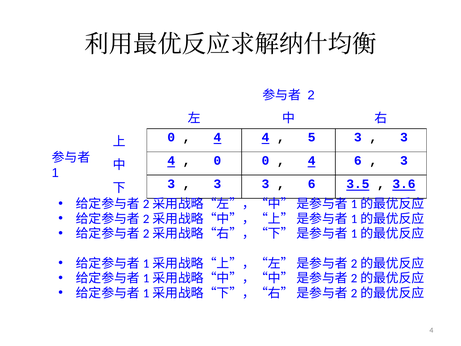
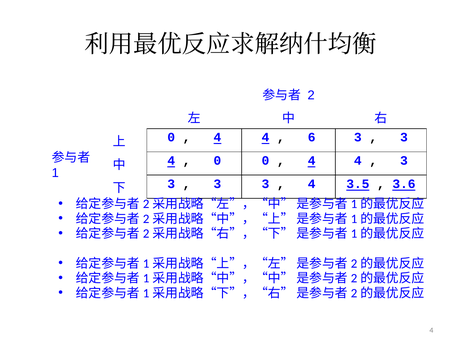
5: 5 -> 6
6 at (358, 160): 6 -> 4
6 at (312, 184): 6 -> 4
